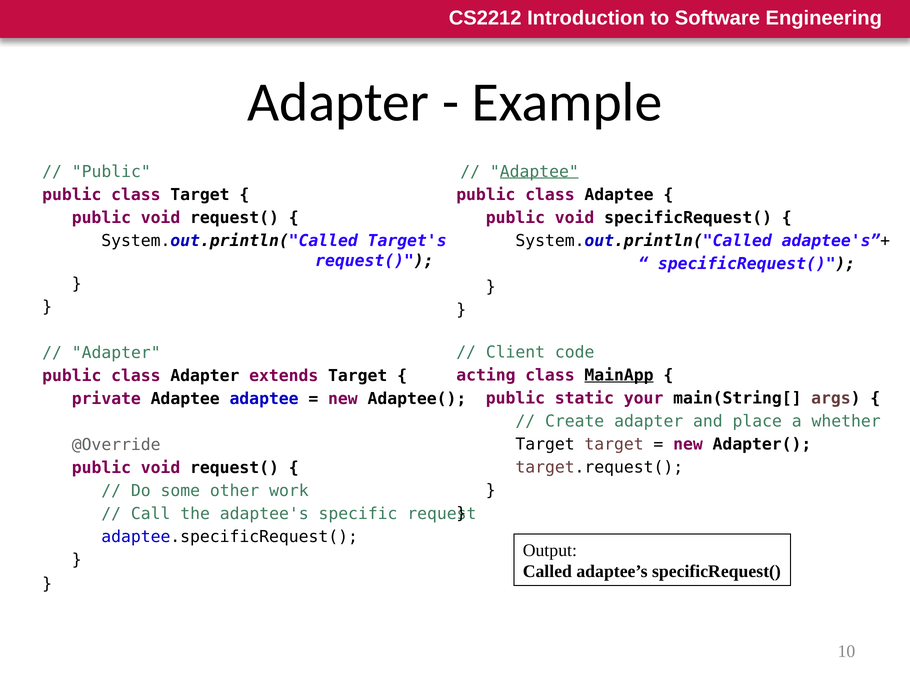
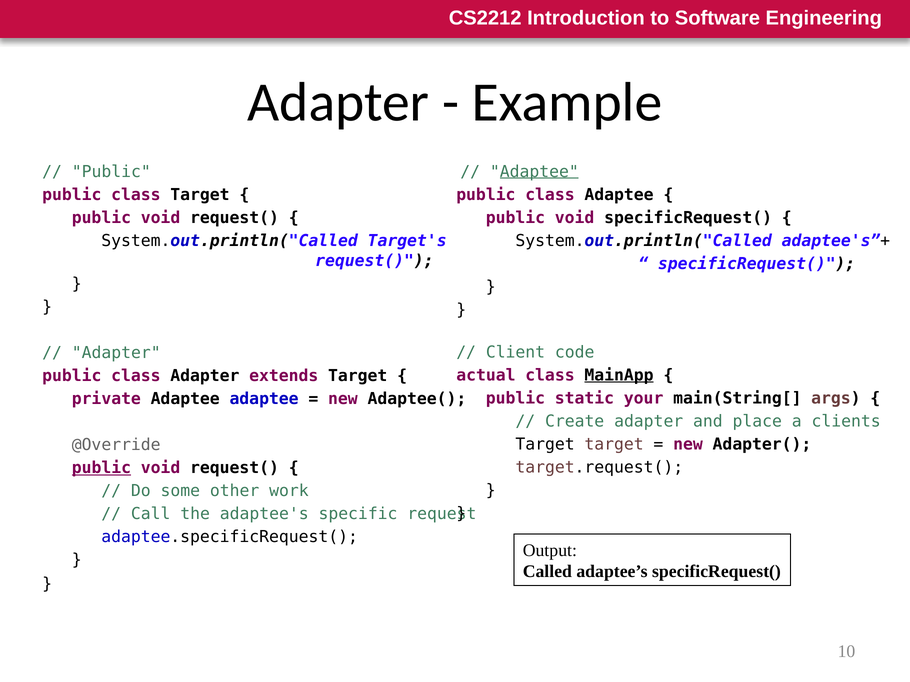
acting: acting -> actual
whether: whether -> clients
public at (101, 468) underline: none -> present
